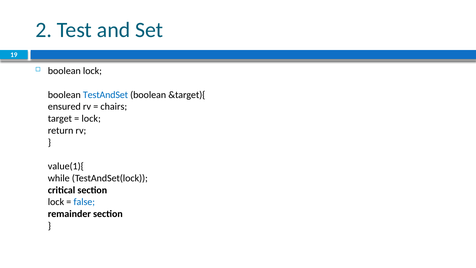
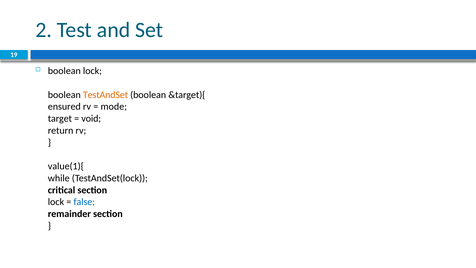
TestAndSet colour: blue -> orange
chairs: chairs -> mode
lock at (91, 118): lock -> void
